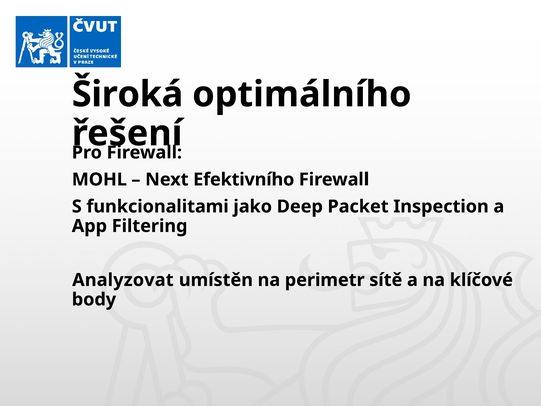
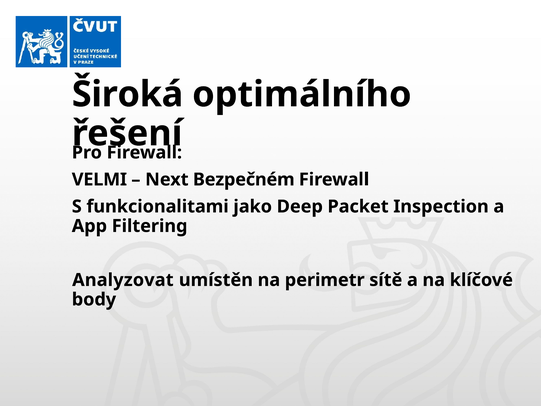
MOHL: MOHL -> VELMI
Efektivního: Efektivního -> Bezpečném
